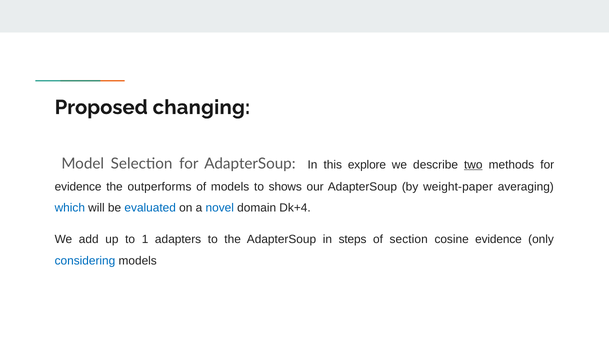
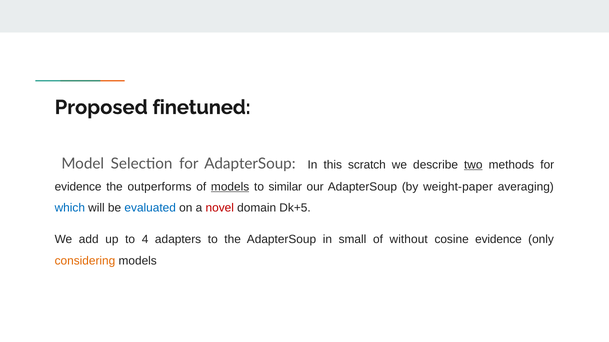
changing: changing -> finetuned
explore: explore -> scratch
models at (230, 187) underline: none -> present
shows: shows -> similar
novel colour: blue -> red
Dk+4: Dk+4 -> Dk+5
1: 1 -> 4
steps: steps -> small
section: section -> without
considering colour: blue -> orange
